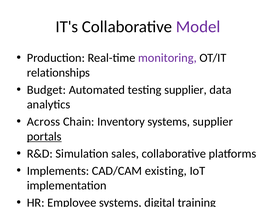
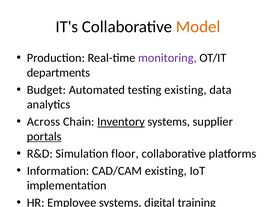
Model colour: purple -> orange
relationships: relationships -> departments
testing supplier: supplier -> existing
Inventory underline: none -> present
sales: sales -> floor
Implements: Implements -> Information
